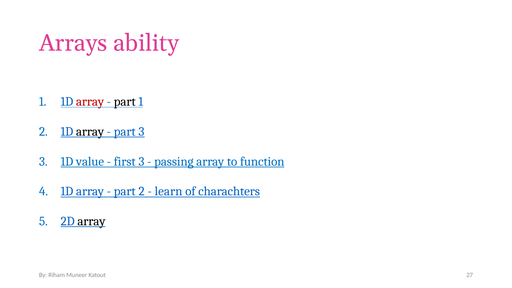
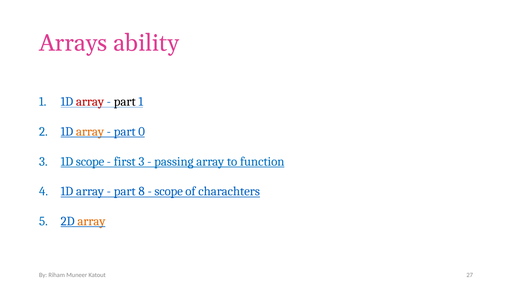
array at (90, 132) colour: black -> orange
part 3: 3 -> 0
1D value: value -> scope
part 2: 2 -> 8
learn at (169, 191): learn -> scope
array at (91, 221) colour: black -> orange
